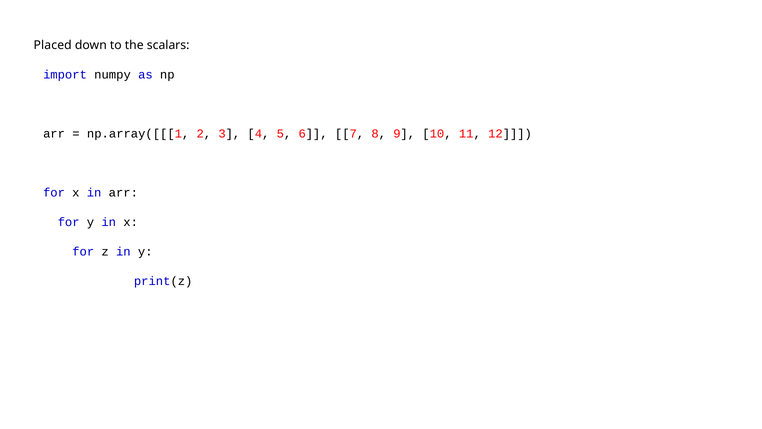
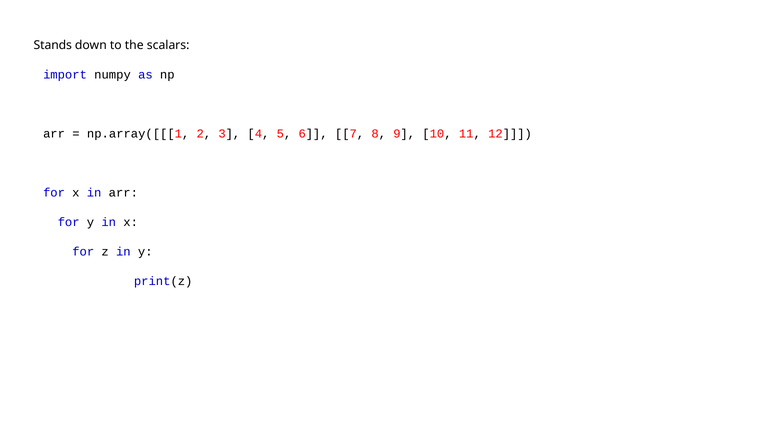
Placed: Placed -> Stands
